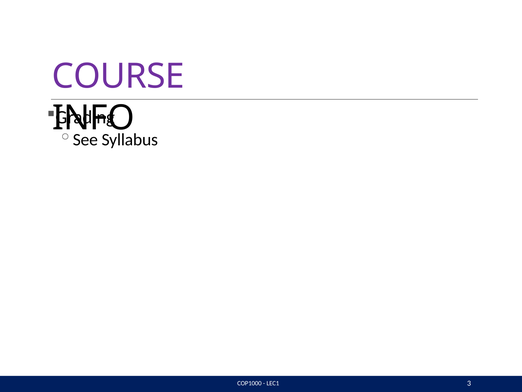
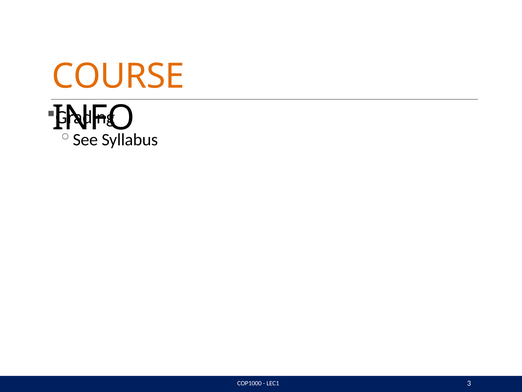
COURSE colour: purple -> orange
